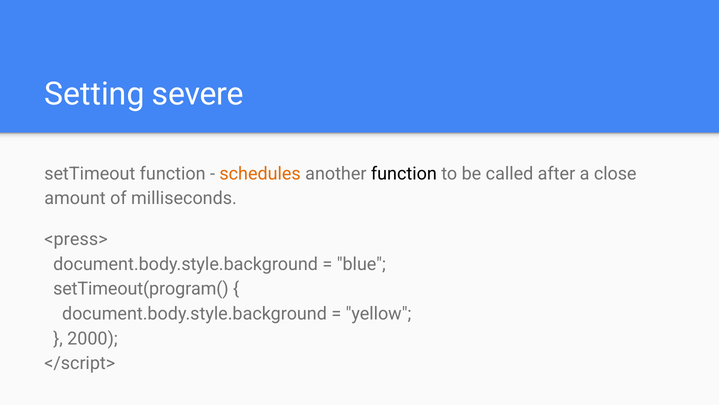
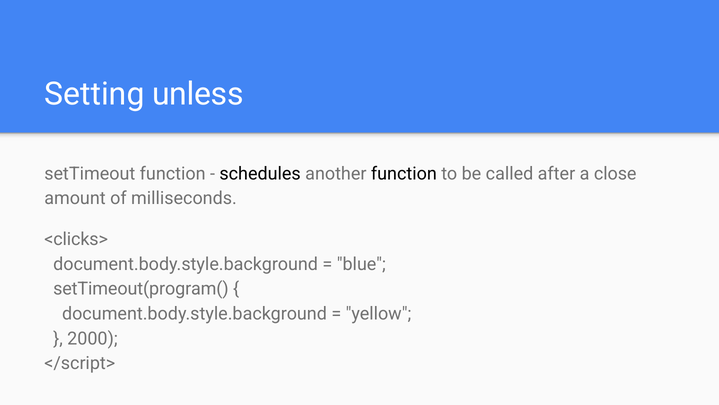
severe: severe -> unless
schedules colour: orange -> black
<press>: <press> -> <clicks>
